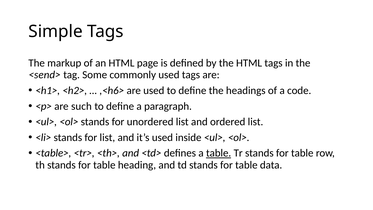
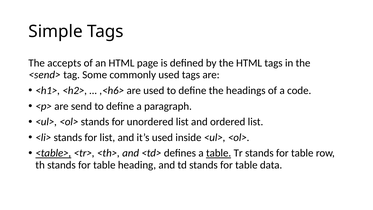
markup: markup -> accepts
such: such -> send
<table> underline: none -> present
